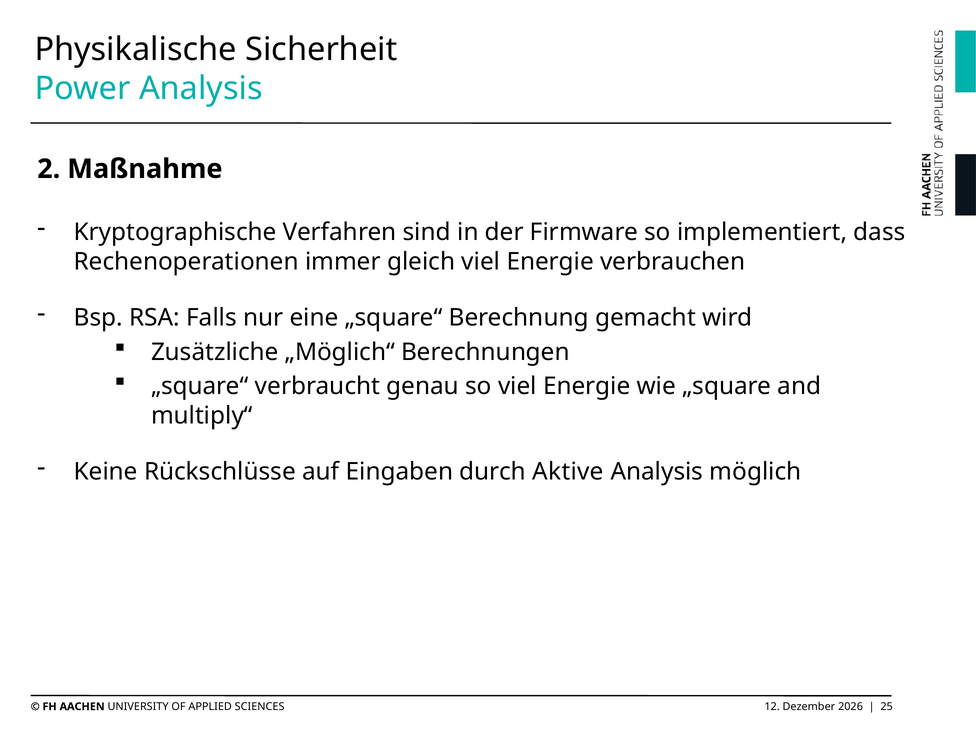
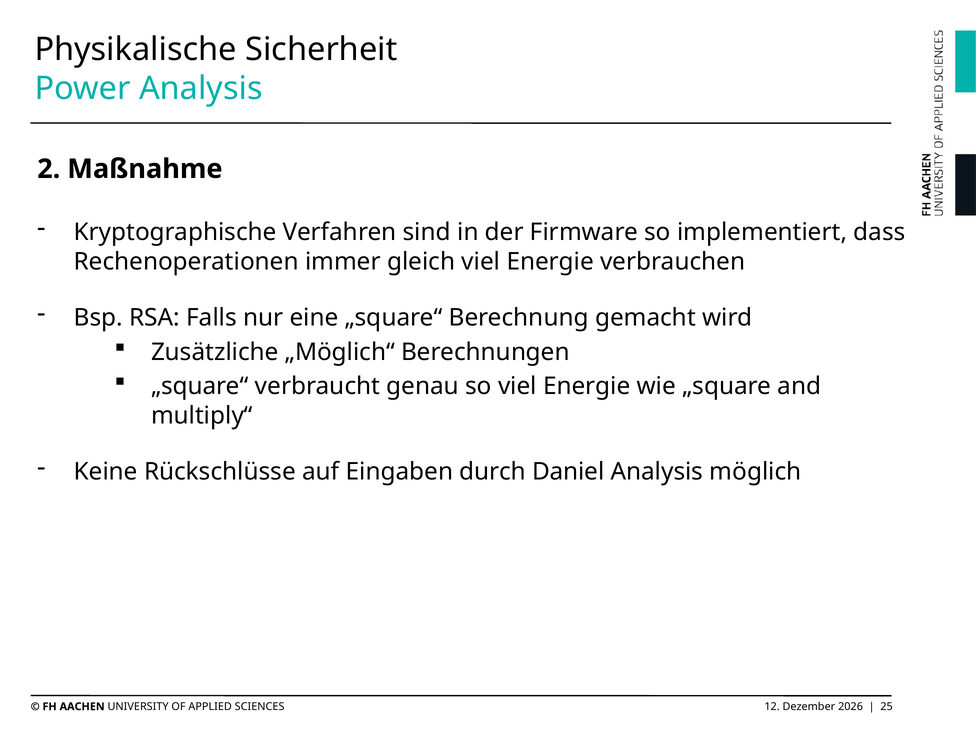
Aktive: Aktive -> Daniel
